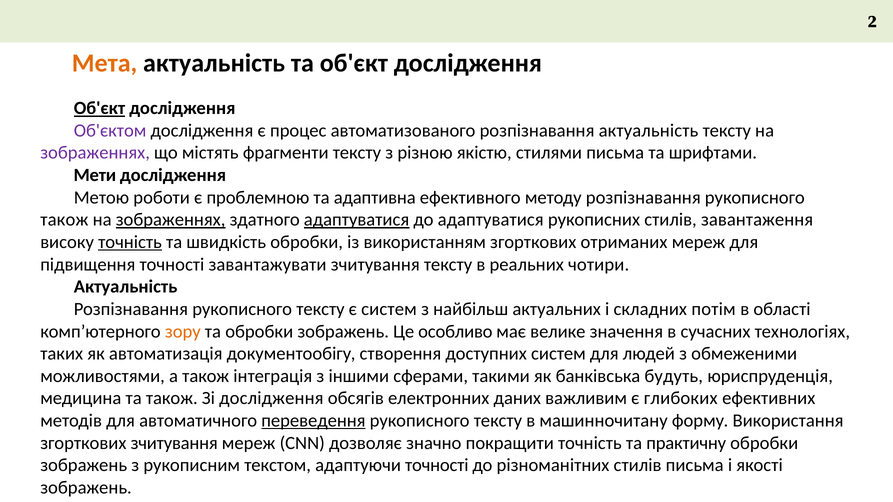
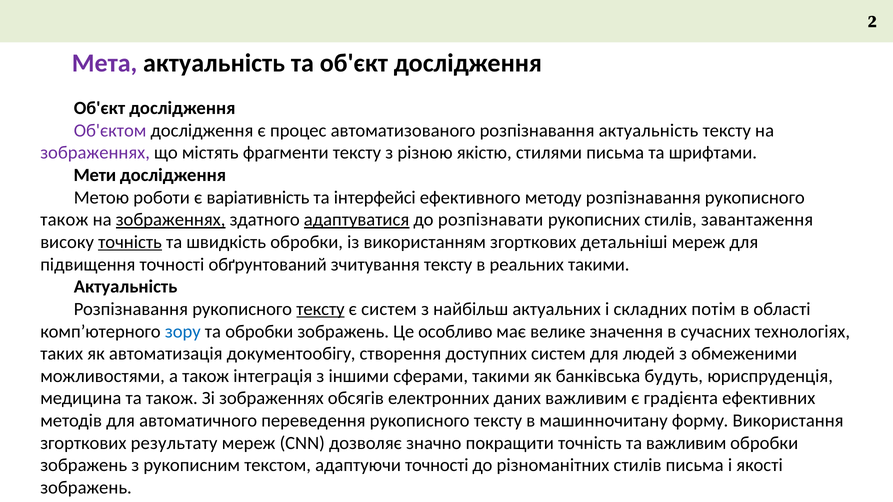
Мета colour: orange -> purple
Об'єкт at (99, 108) underline: present -> none
проблемною: проблемною -> варіативність
адаптивна: адаптивна -> інтерфейсі
до адаптуватися: адаптуватися -> розпізнавати
отриманих: отриманих -> детальніші
завантажувати: завантажувати -> обґрунтований
реальних чотири: чотири -> такими
тексту at (320, 309) underline: none -> present
зору colour: orange -> blue
Зі дослідження: дослідження -> зображеннях
глибоких: глибоких -> градієнта
переведення underline: present -> none
згорткових зчитування: зчитування -> результату
та практичну: практичну -> важливим
